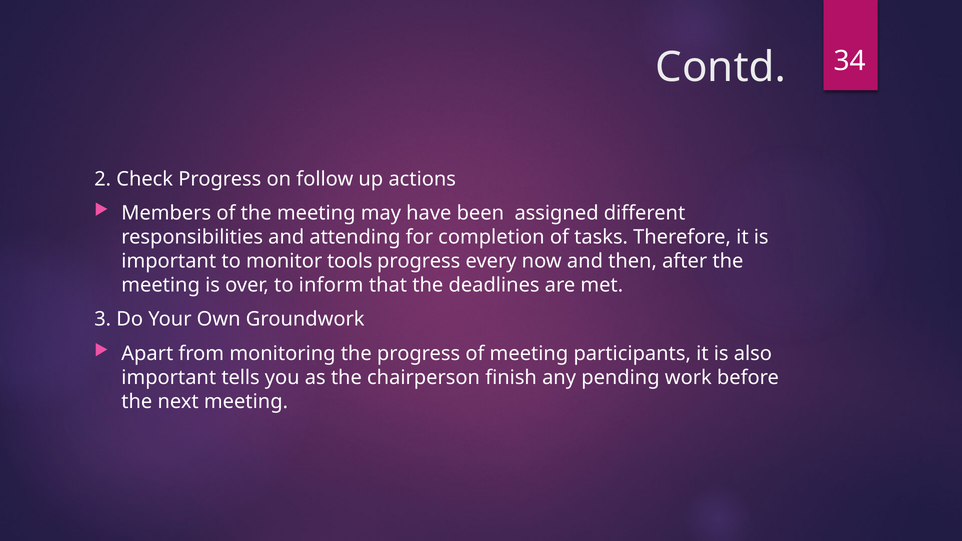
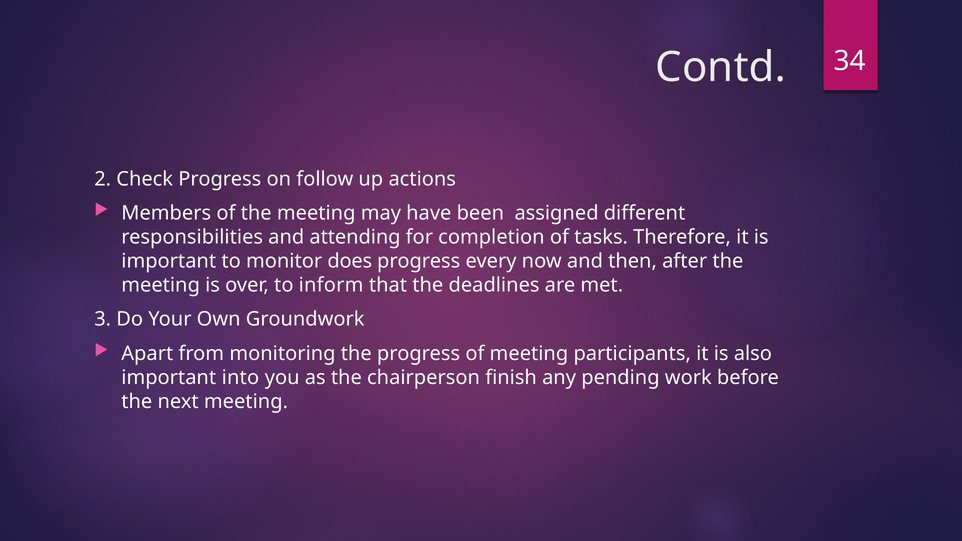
tools: tools -> does
tells: tells -> into
